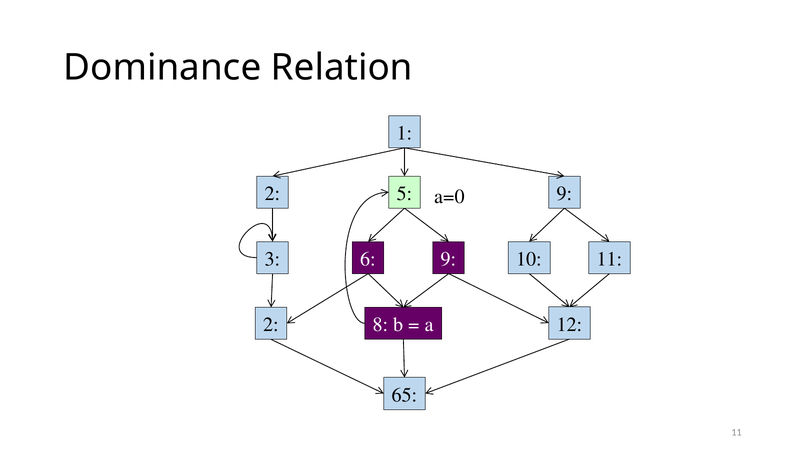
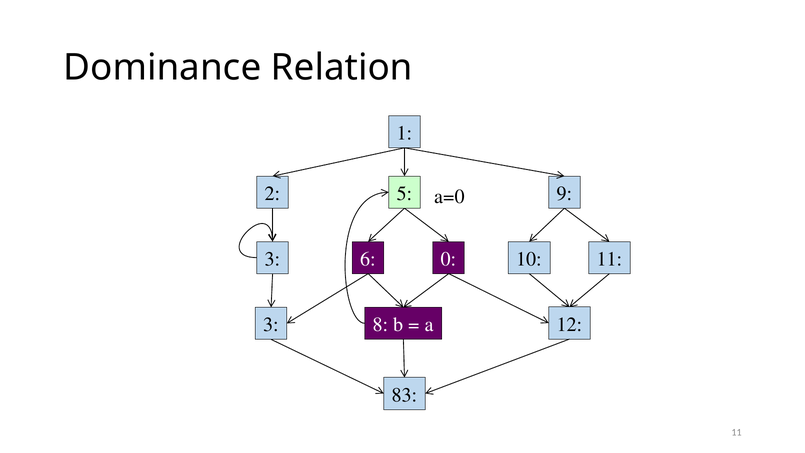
6 9: 9 -> 0
2 at (271, 325): 2 -> 3
65: 65 -> 83
